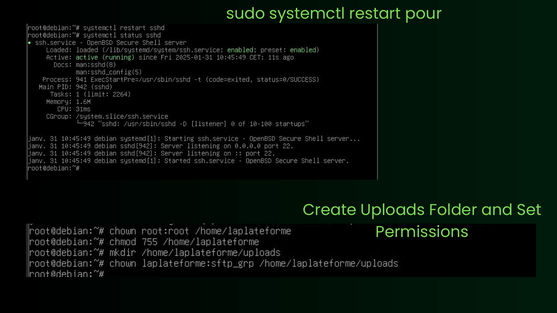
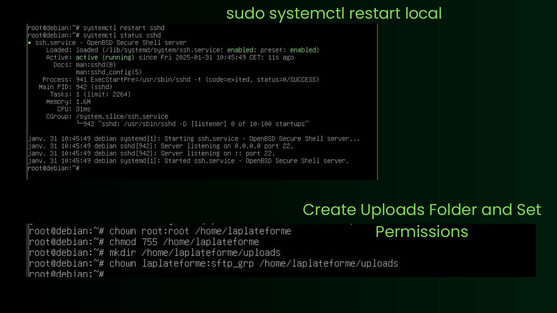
pour: pour -> local
